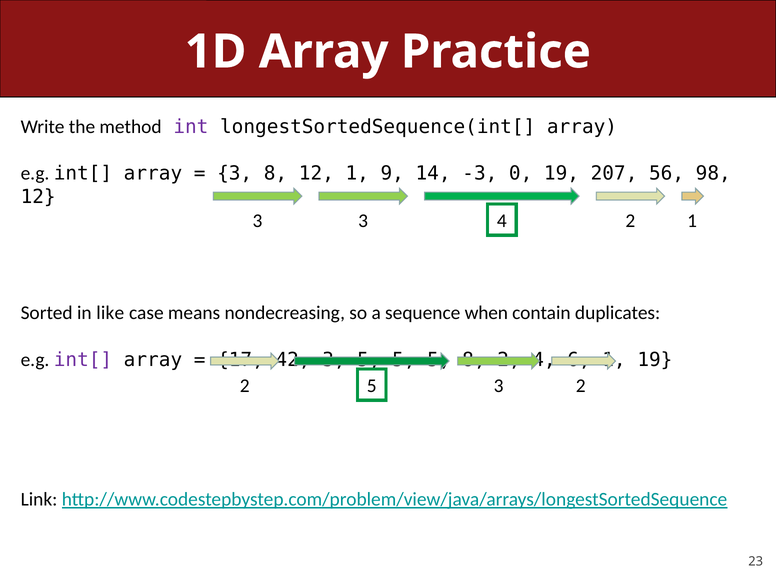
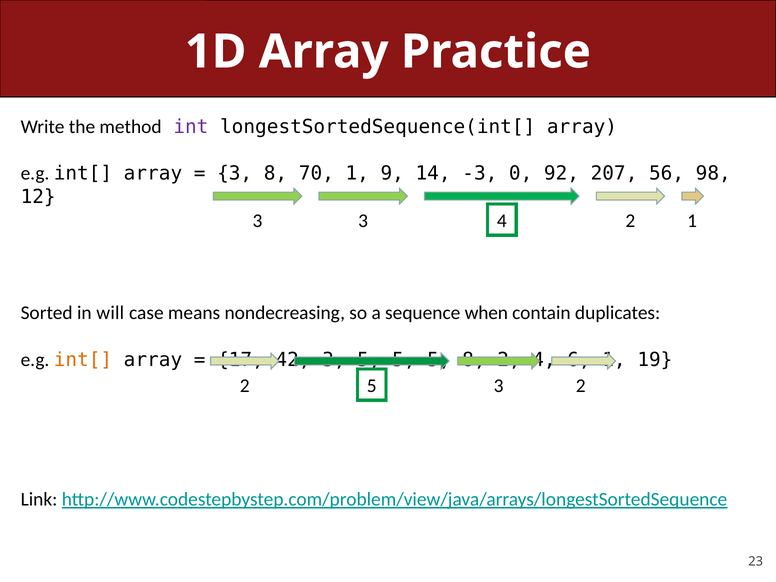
8 12: 12 -> 70
0 19: 19 -> 92
like: like -> will
int[ at (83, 360) colour: purple -> orange
